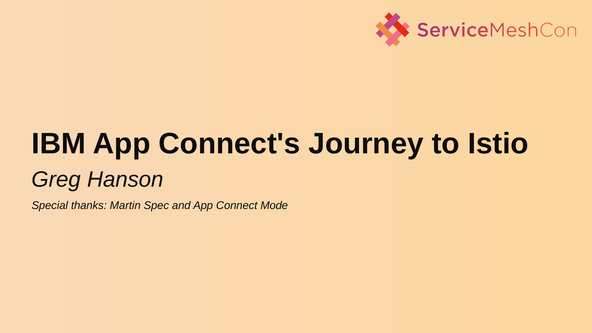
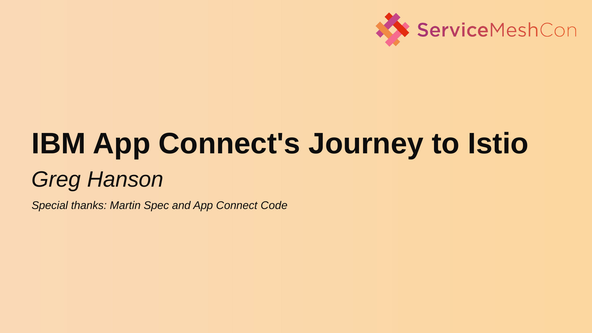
Mode: Mode -> Code
